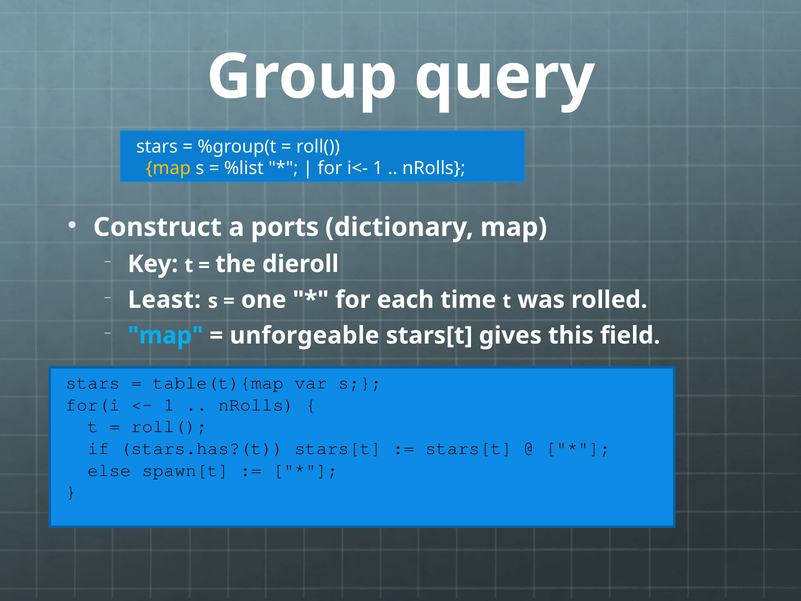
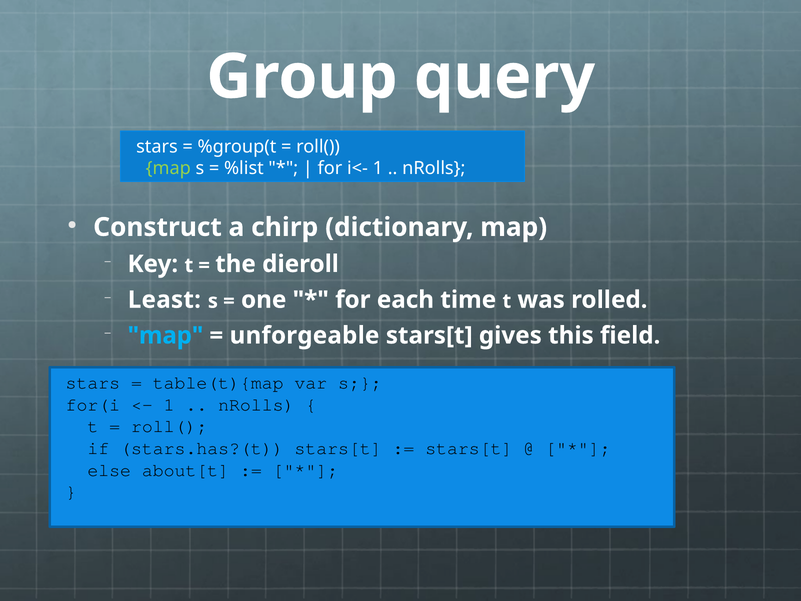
map at (168, 168) colour: yellow -> light green
ports: ports -> chirp
spawn[t: spawn[t -> about[t
